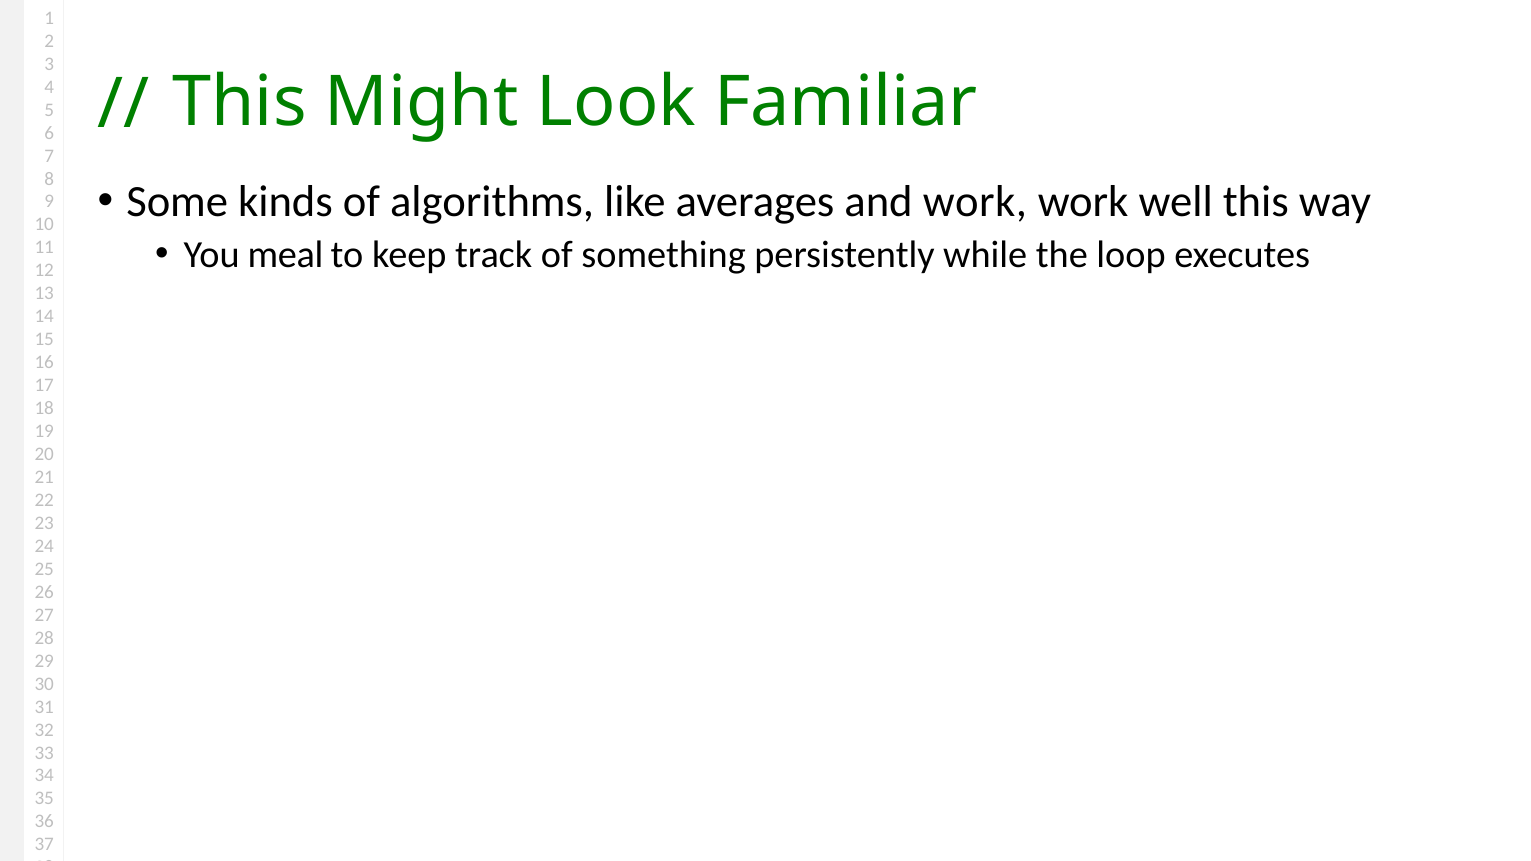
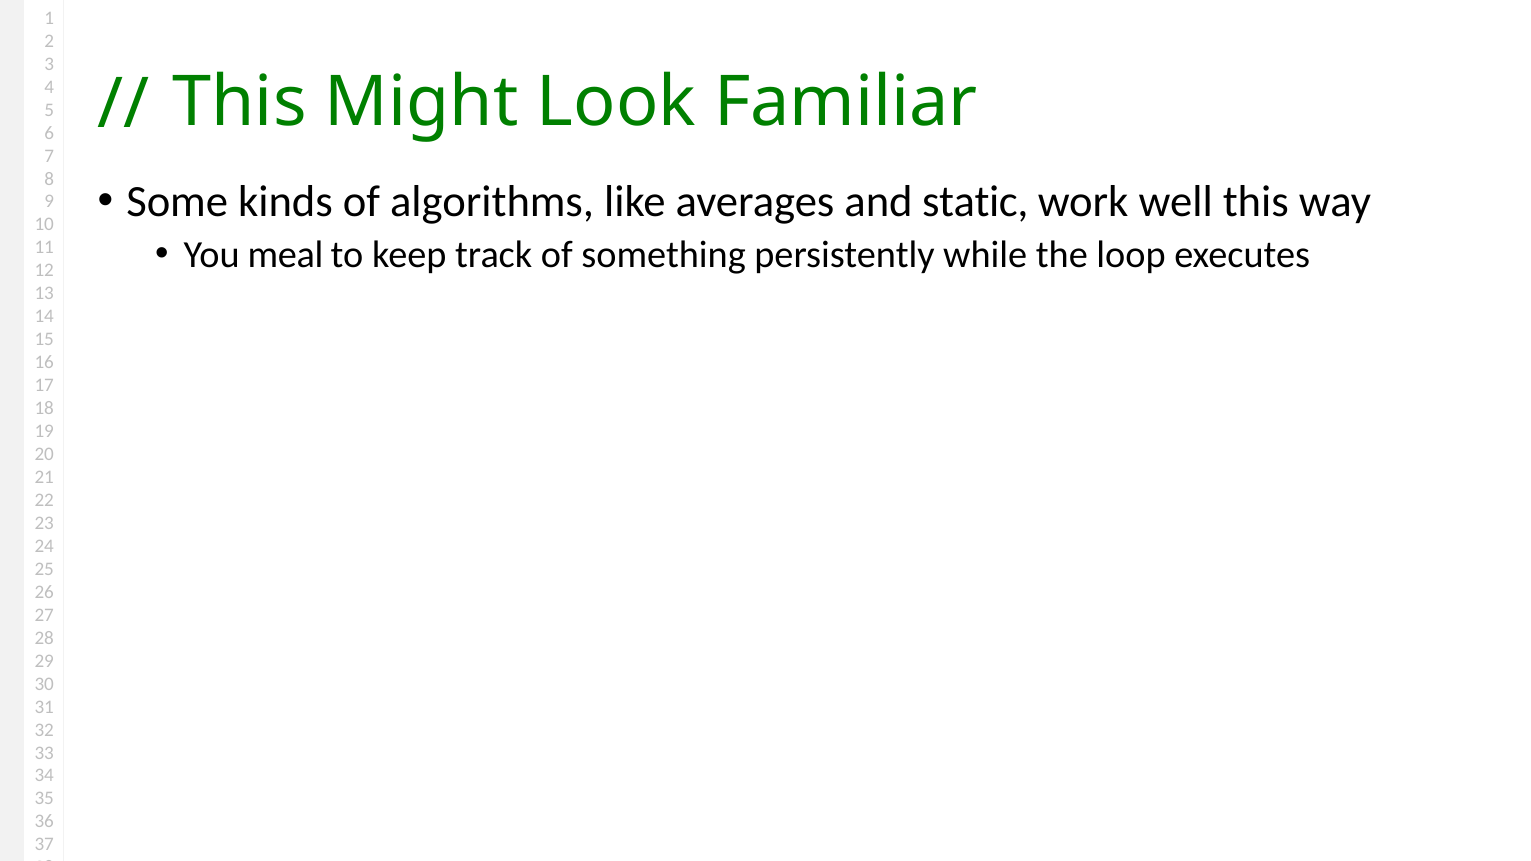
and work: work -> static
